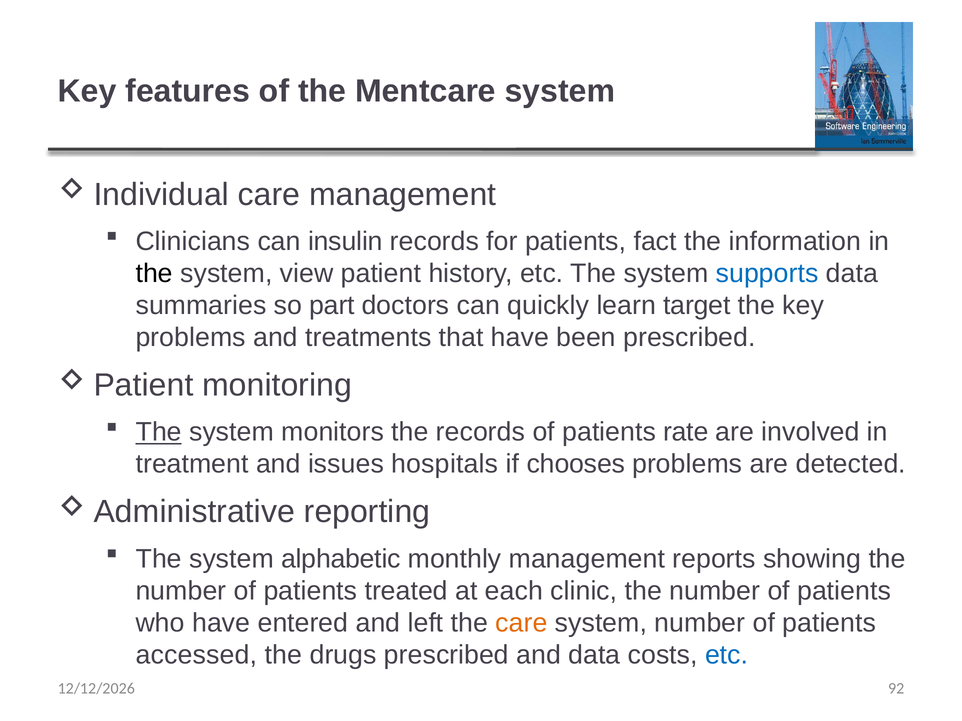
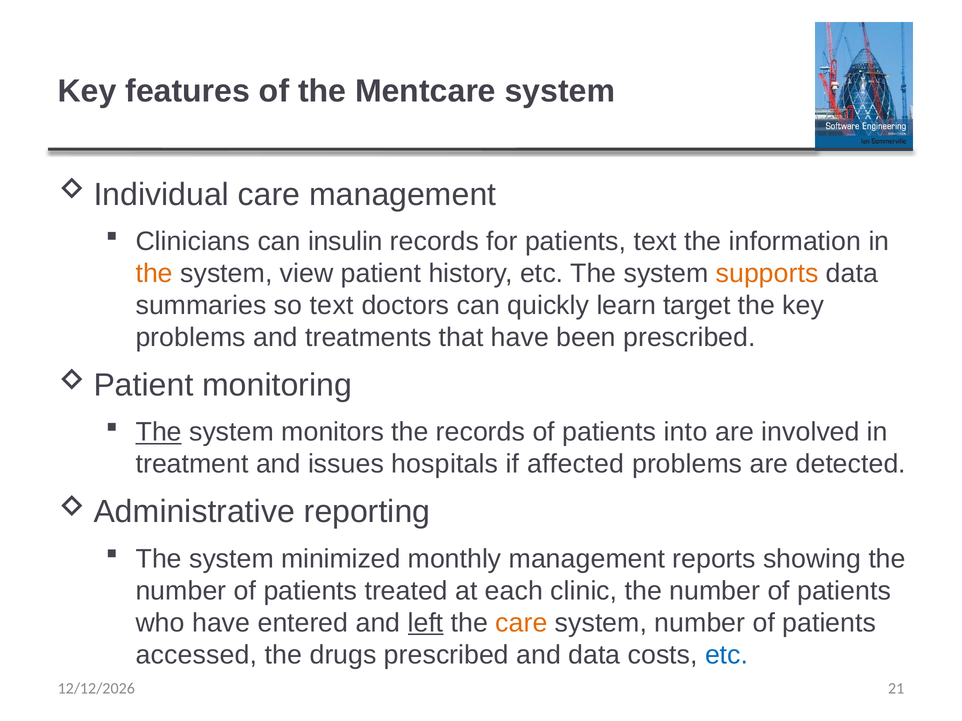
patients fact: fact -> text
the at (154, 274) colour: black -> orange
supports colour: blue -> orange
so part: part -> text
rate: rate -> into
chooses: chooses -> affected
alphabetic: alphabetic -> minimized
left underline: none -> present
92: 92 -> 21
